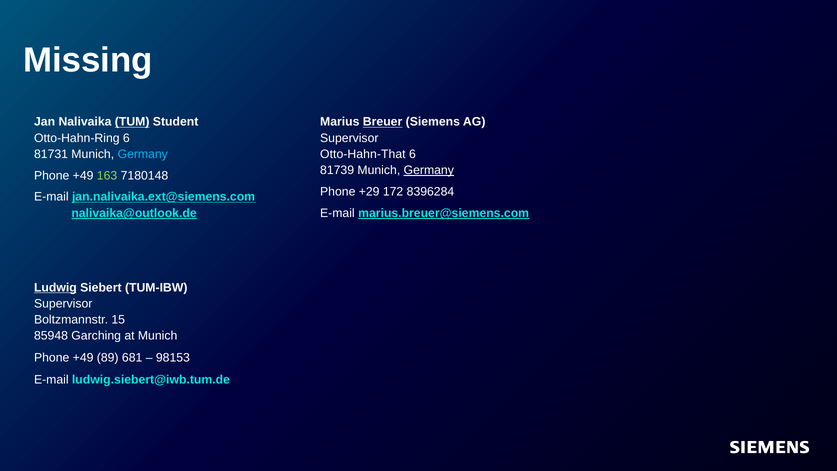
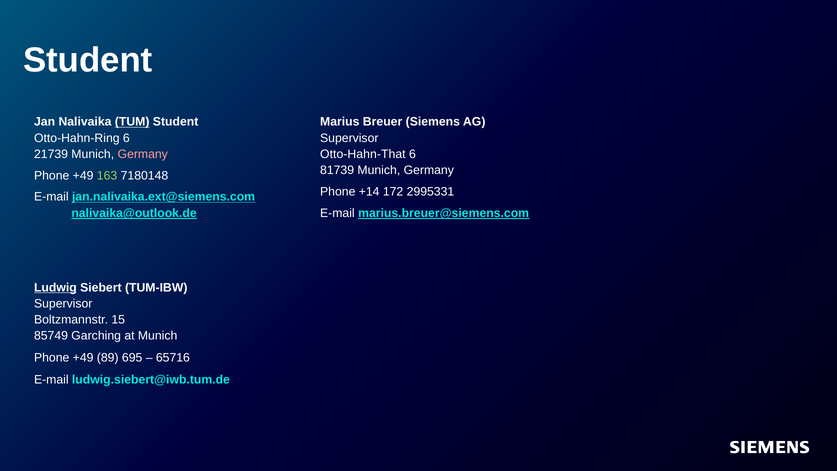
Missing at (88, 60): Missing -> Student
Breuer underline: present -> none
81731: 81731 -> 21739
Germany at (143, 154) colour: light blue -> pink
Germany at (429, 170) underline: present -> none
+29: +29 -> +14
8396284: 8396284 -> 2995331
85948: 85948 -> 85749
681: 681 -> 695
98153: 98153 -> 65716
